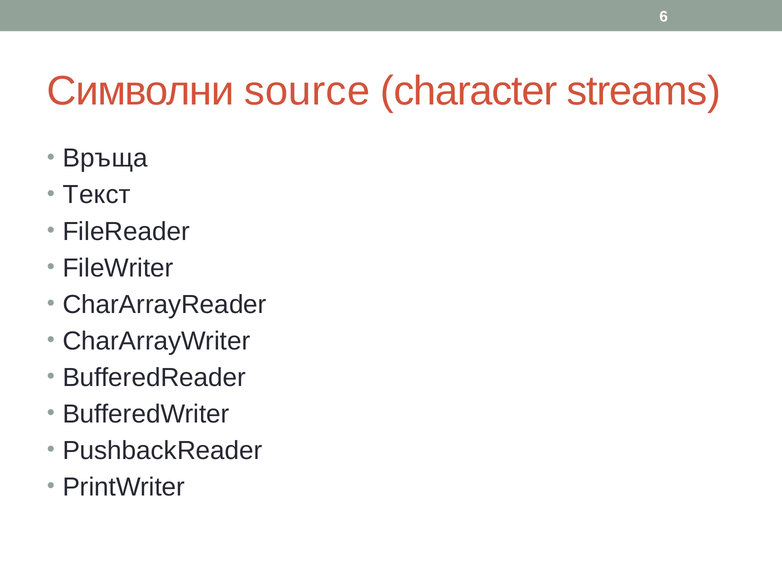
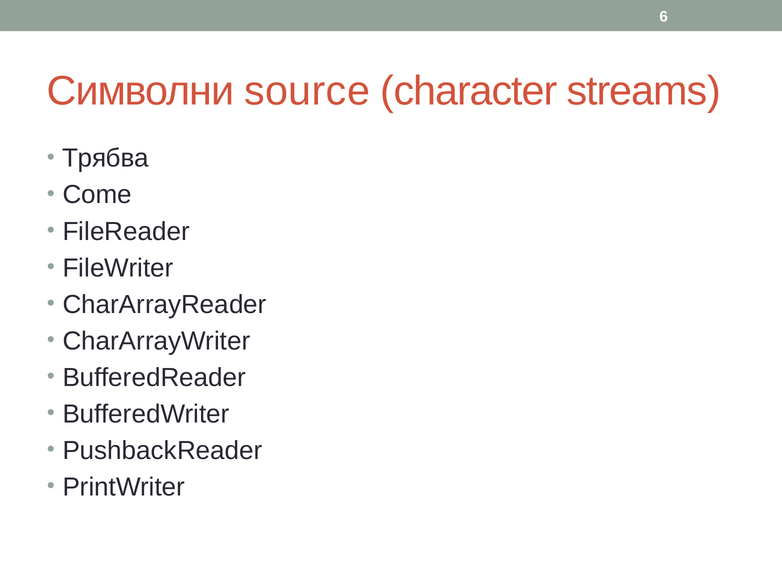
Връща: Връща -> Трябва
Текст: Текст -> Come
